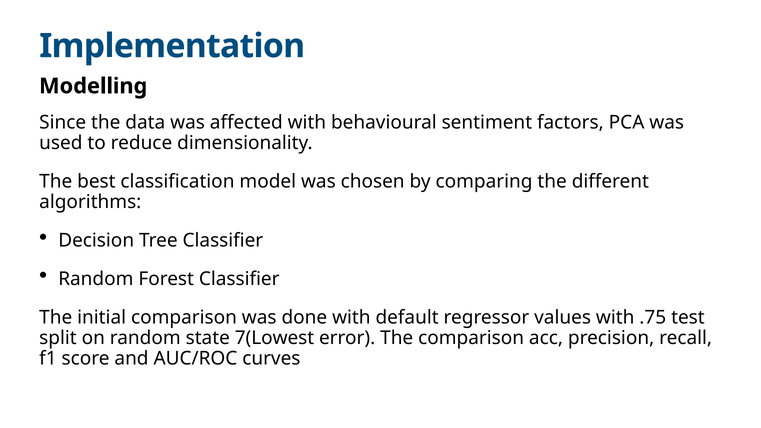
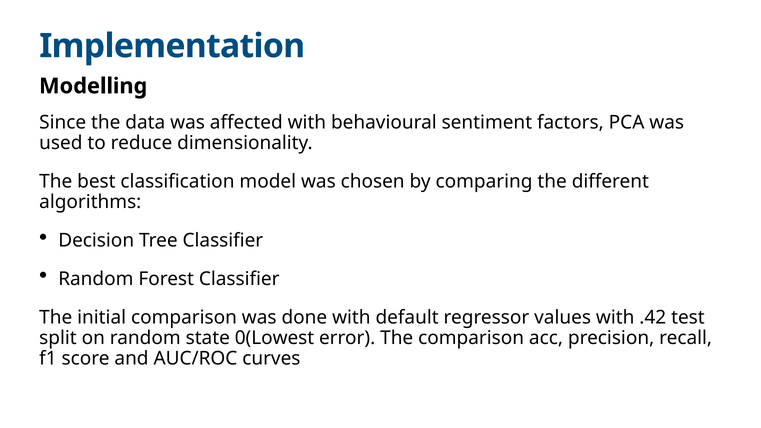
.75: .75 -> .42
7(Lowest: 7(Lowest -> 0(Lowest
